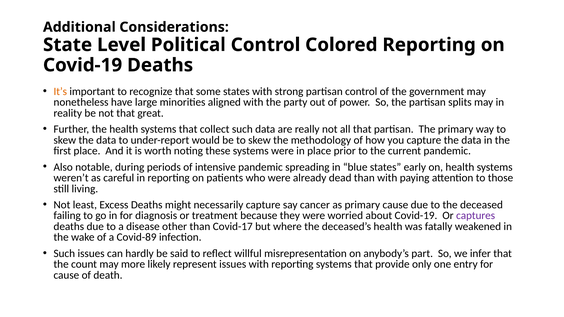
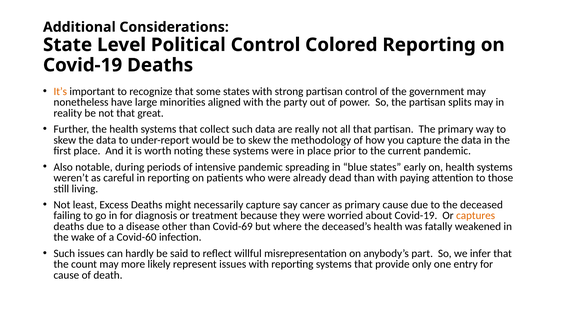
captures colour: purple -> orange
Covid-17: Covid-17 -> Covid-69
Covid-89: Covid-89 -> Covid-60
